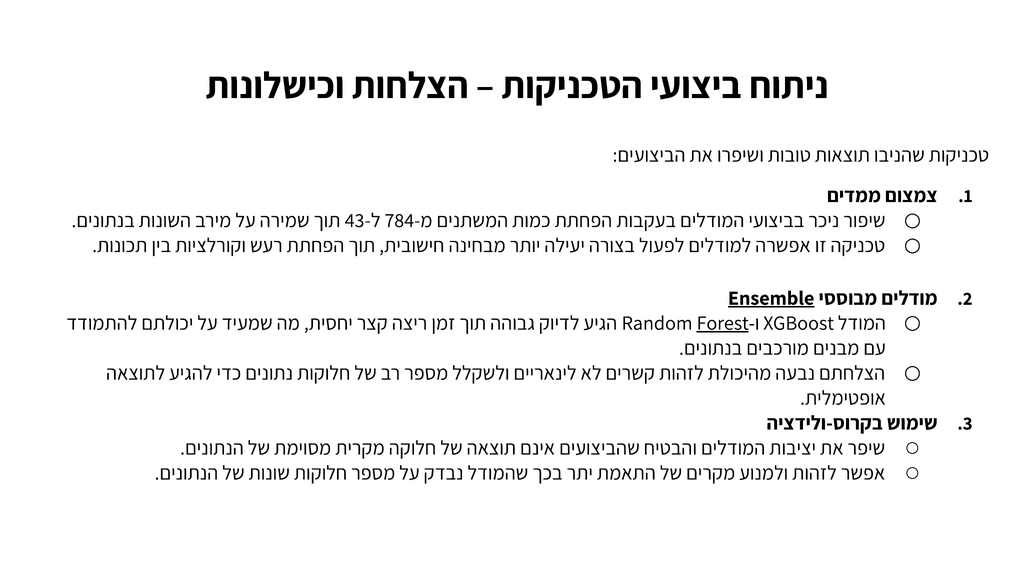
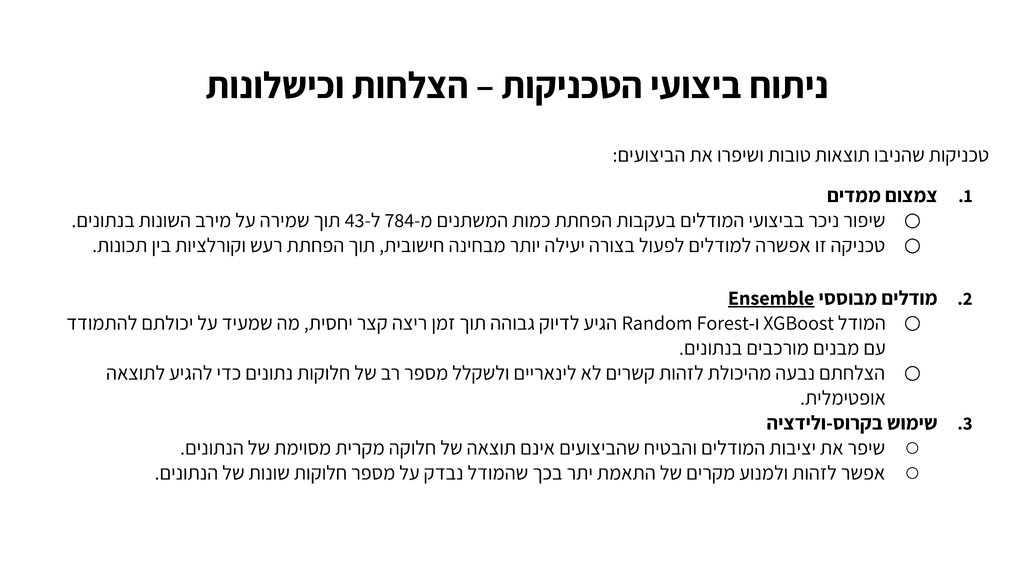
Forest underline: present -> none
